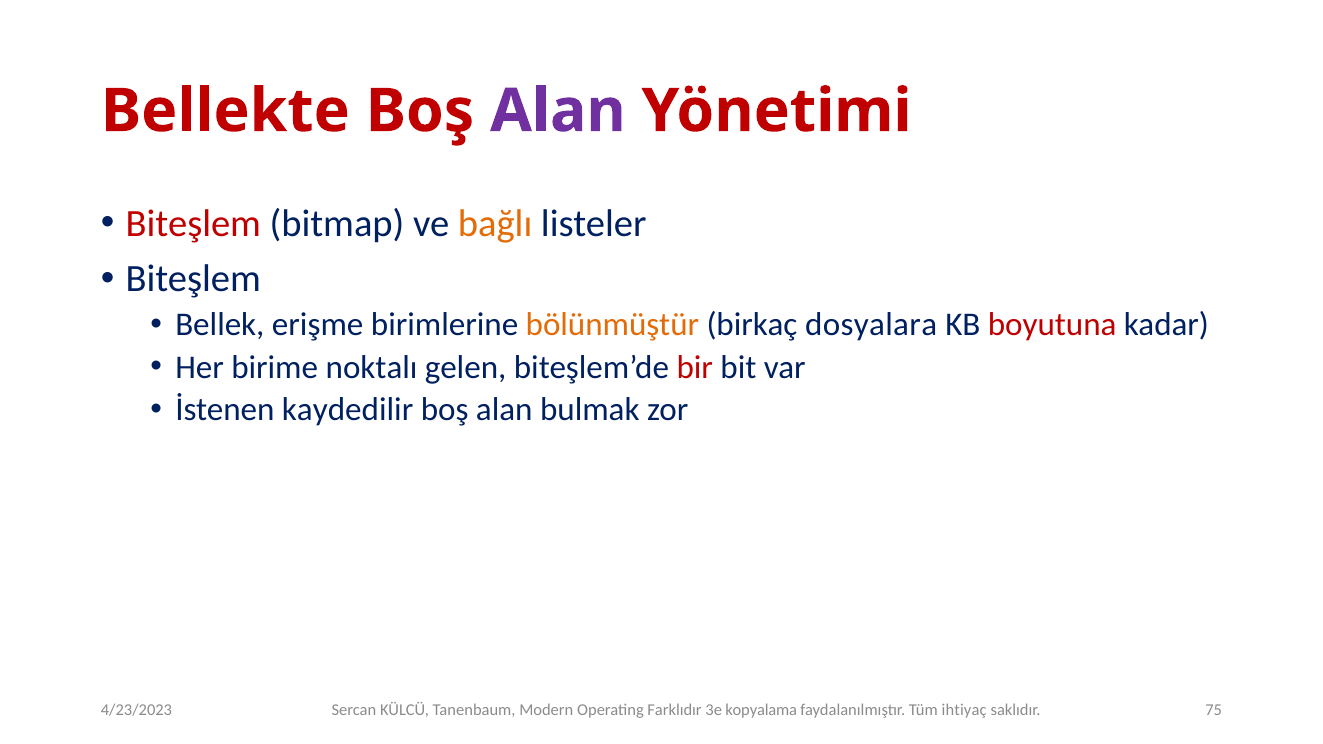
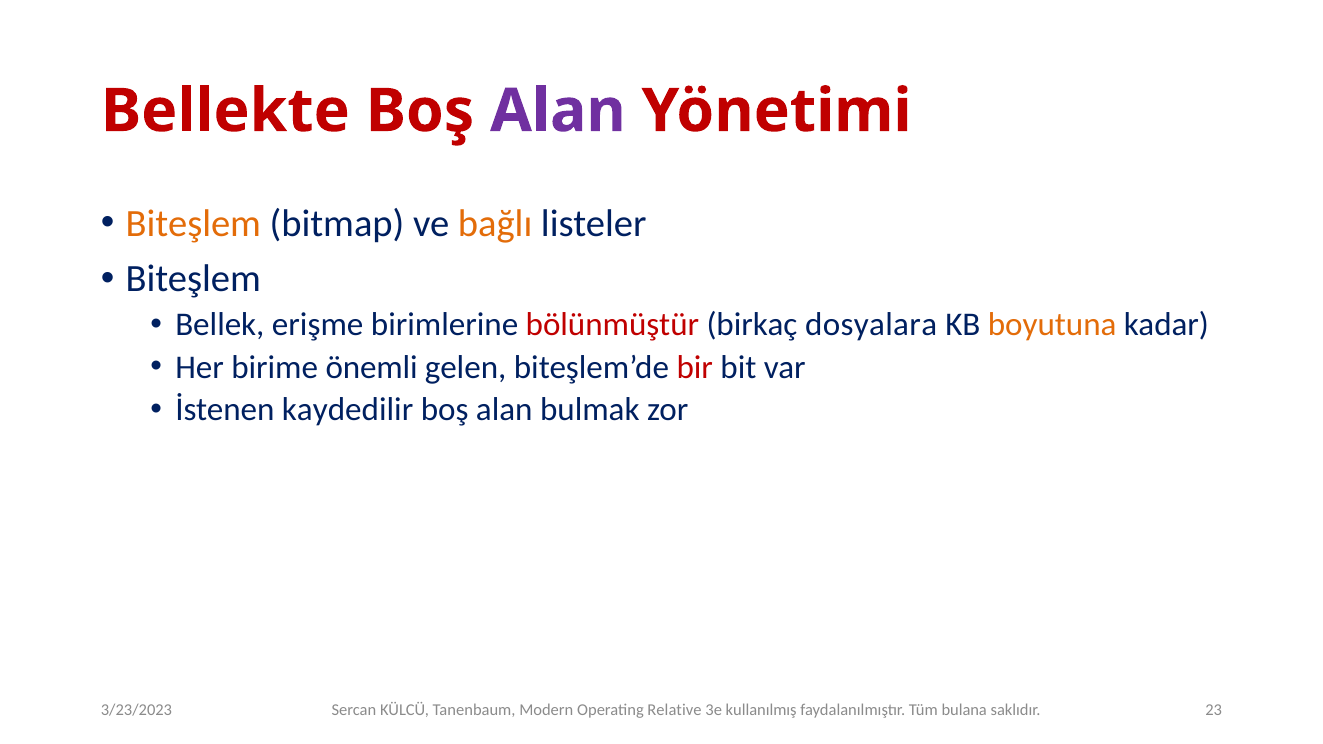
Biteşlem at (193, 224) colour: red -> orange
bölünmüştür colour: orange -> red
boyutuna colour: red -> orange
noktalı: noktalı -> önemli
Farklıdır: Farklıdır -> Relative
kopyalama: kopyalama -> kullanılmış
ihtiyaç: ihtiyaç -> bulana
75: 75 -> 23
4/23/2023: 4/23/2023 -> 3/23/2023
